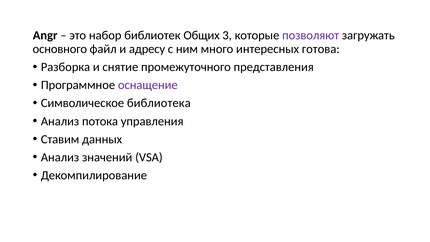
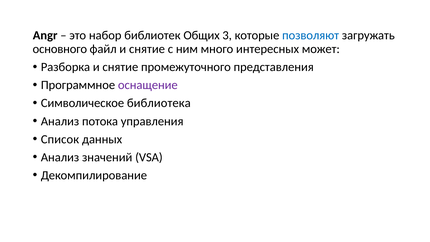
позволяют colour: purple -> blue
файл и адресу: адресу -> снятие
готова: готова -> может
Ставим: Ставим -> Список
